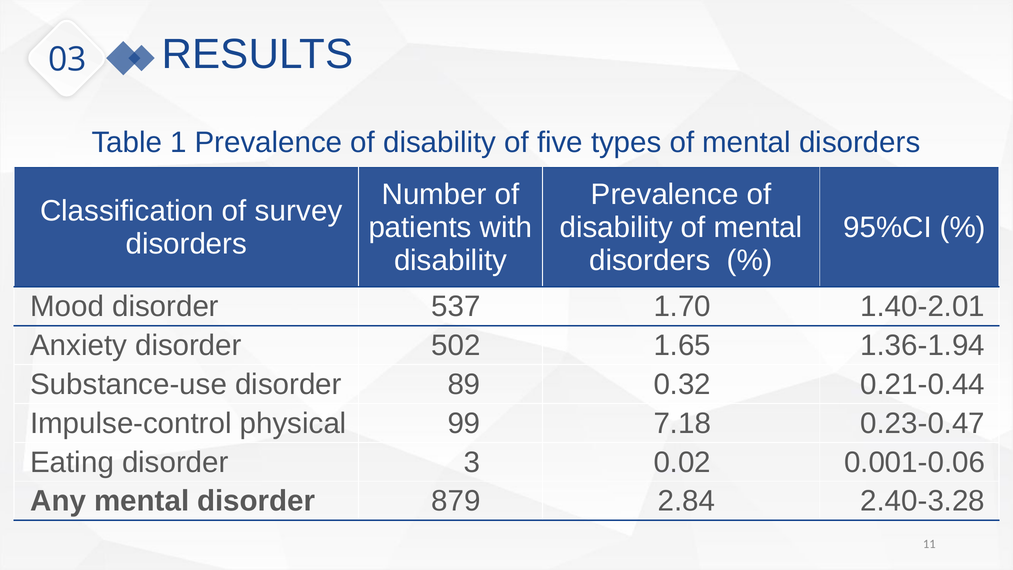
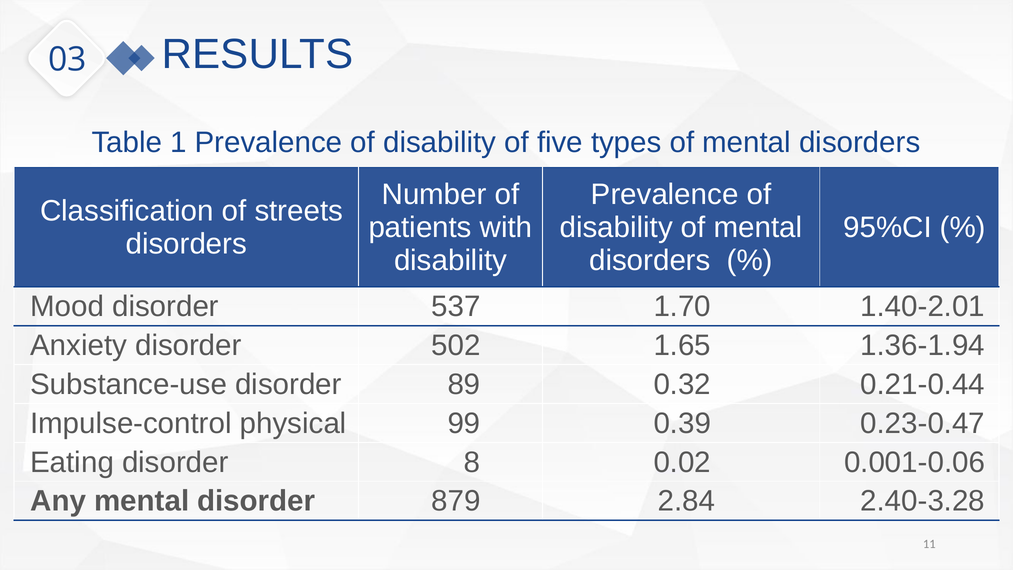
survey: survey -> streets
7.18: 7.18 -> 0.39
3: 3 -> 8
